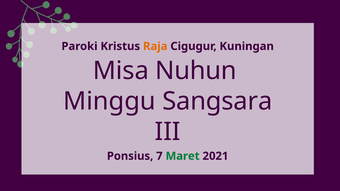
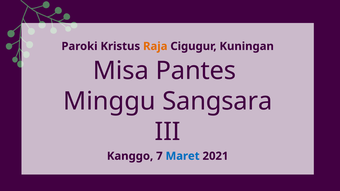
Nuhun: Nuhun -> Pantes
Ponsius: Ponsius -> Kanggo
Maret colour: green -> blue
